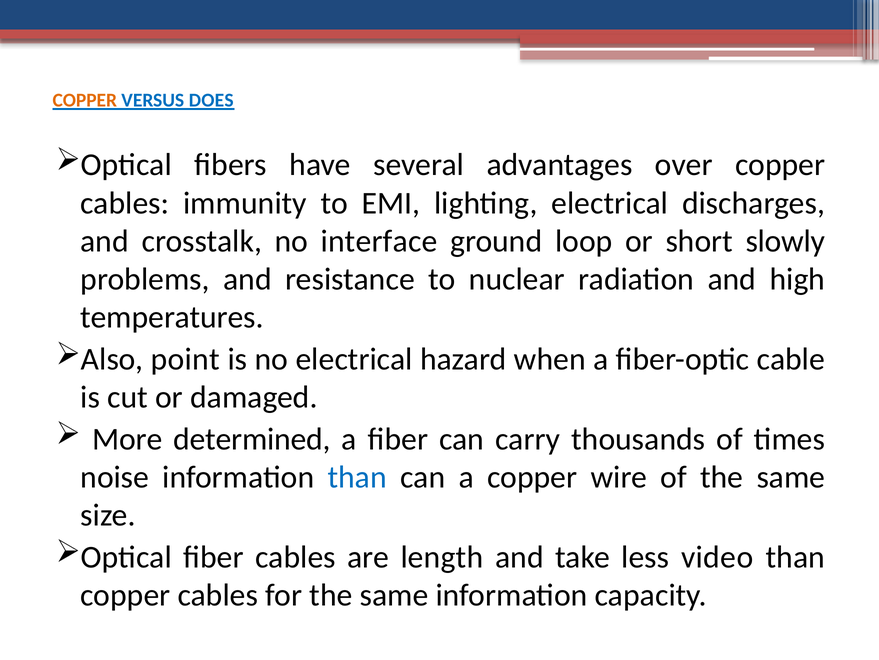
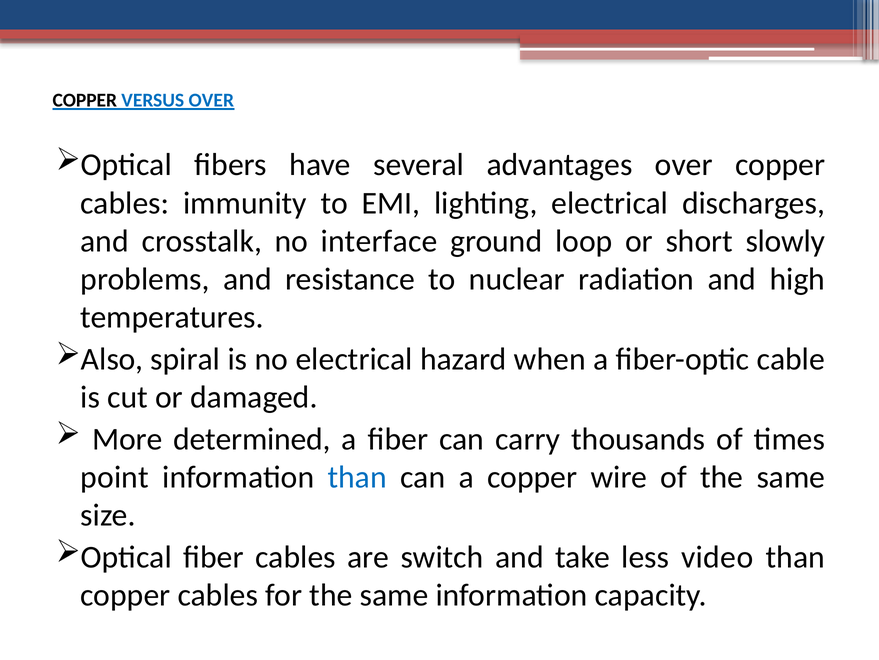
COPPER at (85, 100) colour: orange -> black
VERSUS DOES: DOES -> OVER
point: point -> spiral
noise: noise -> point
length: length -> switch
